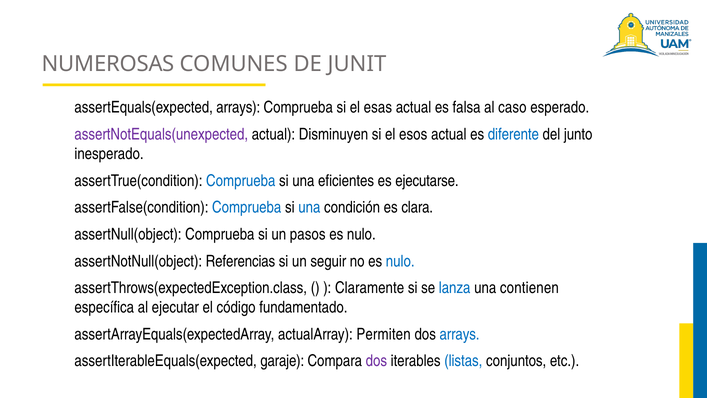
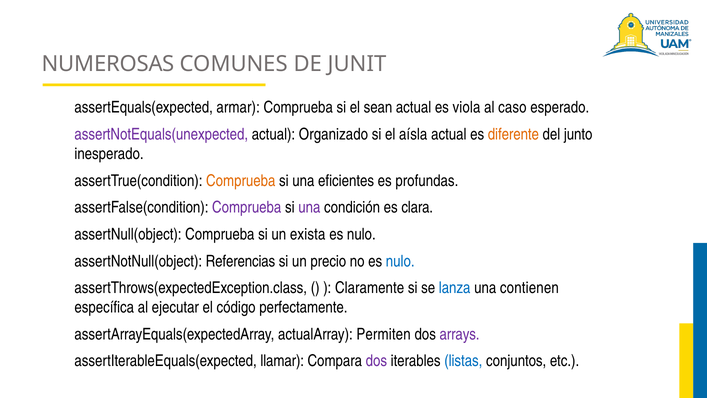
assertEquals(expected arrays: arrays -> armar
esas: esas -> sean
falsa: falsa -> viola
Disminuyen: Disminuyen -> Organizado
esos: esos -> aísla
diferente colour: blue -> orange
Comprueba at (241, 181) colour: blue -> orange
ejecutarse: ejecutarse -> profundas
Comprueba at (247, 207) colour: blue -> purple
una at (309, 207) colour: blue -> purple
pasos: pasos -> exista
seguir: seguir -> precio
fundamentado: fundamentado -> perfectamente
arrays at (460, 334) colour: blue -> purple
garaje: garaje -> llamar
